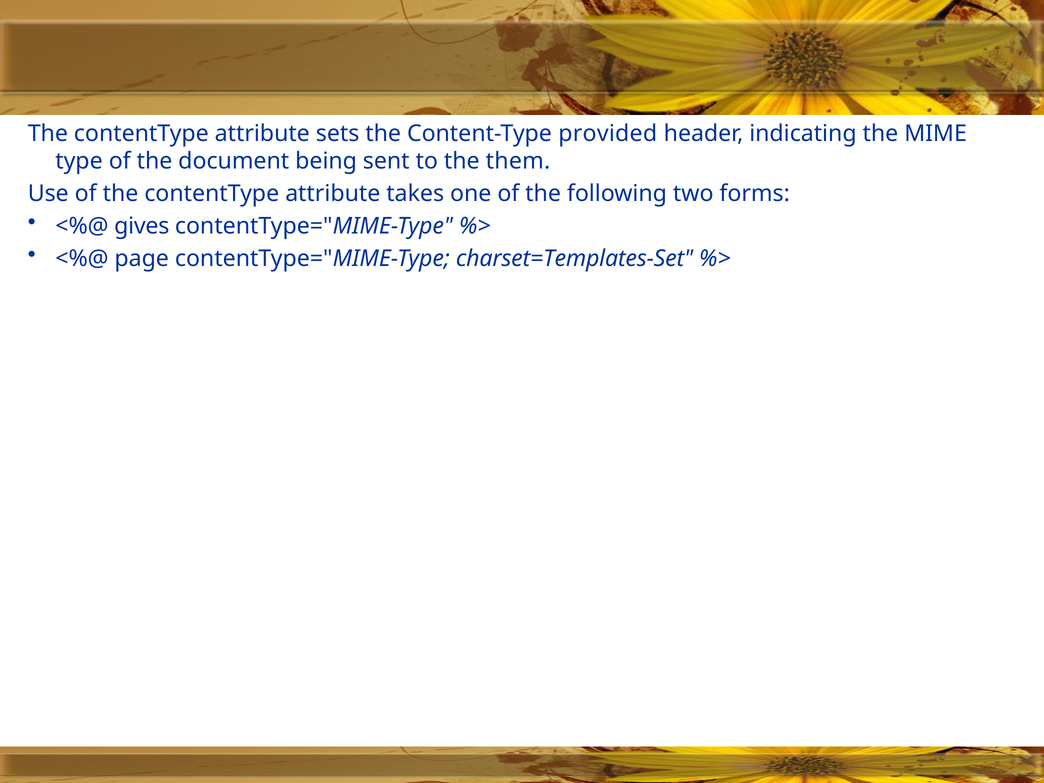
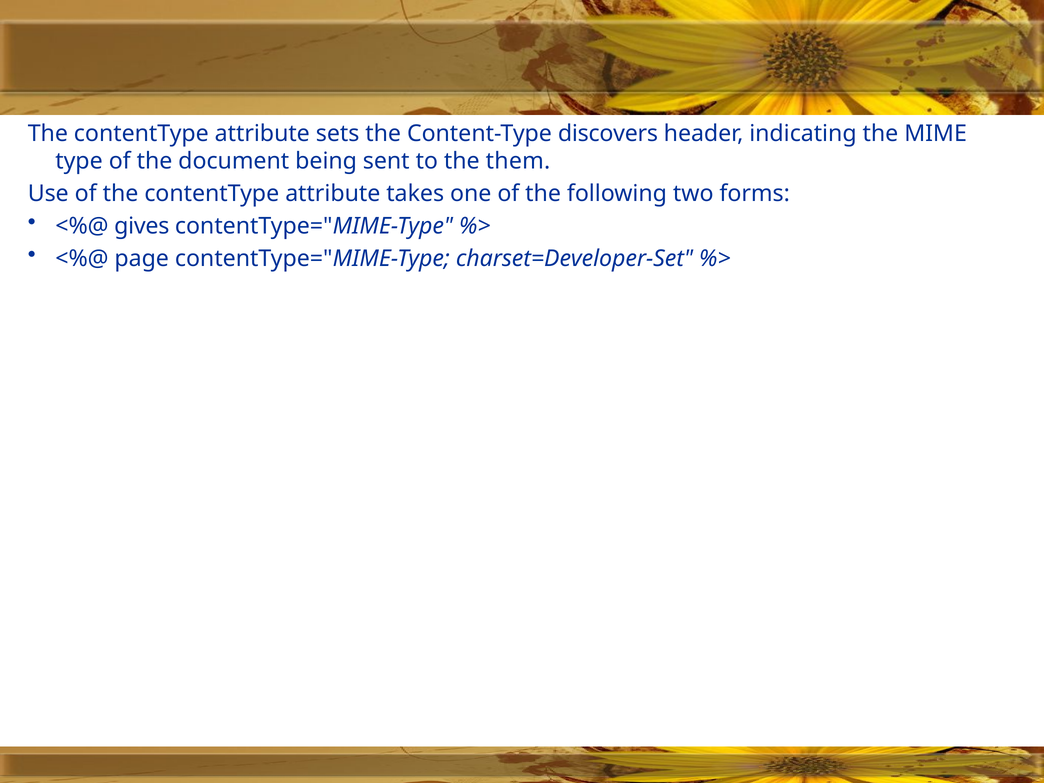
provided: provided -> discovers
charset=Templates-Set: charset=Templates-Set -> charset=Developer-Set
